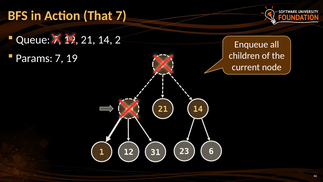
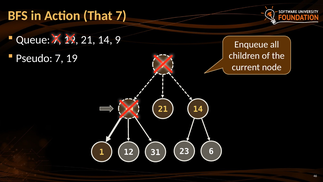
2: 2 -> 9
Params: Params -> Pseudo
